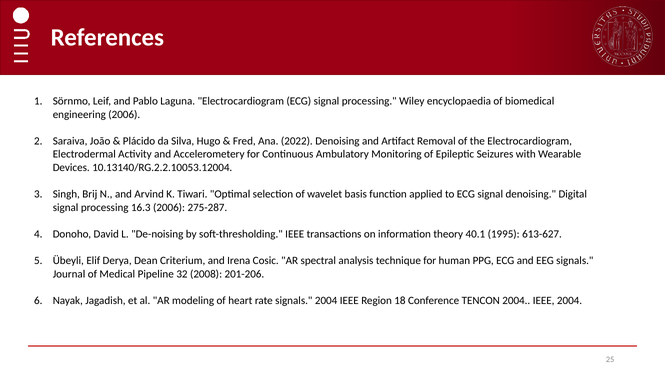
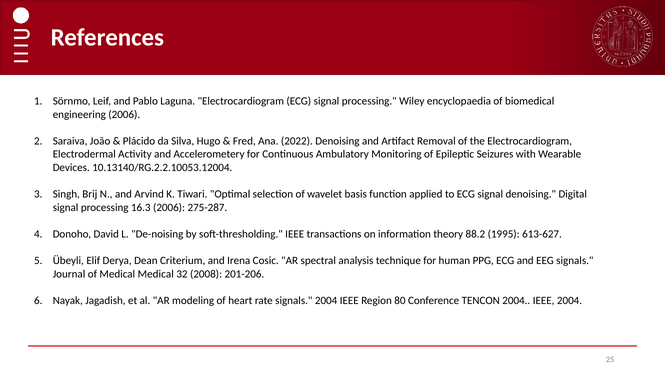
40.1: 40.1 -> 88.2
Medical Pipeline: Pipeline -> Medical
18: 18 -> 80
